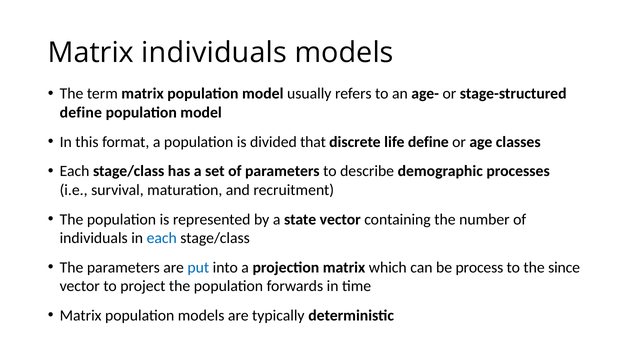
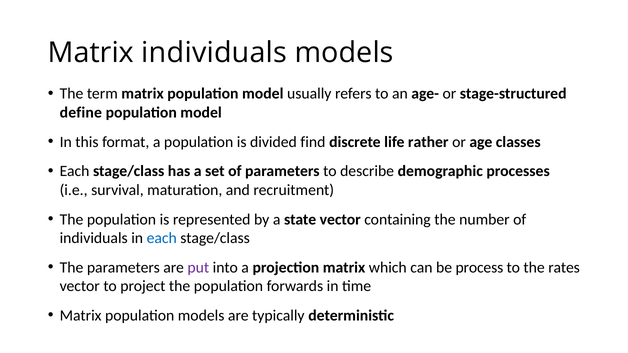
that: that -> find
life define: define -> rather
put colour: blue -> purple
since: since -> rates
